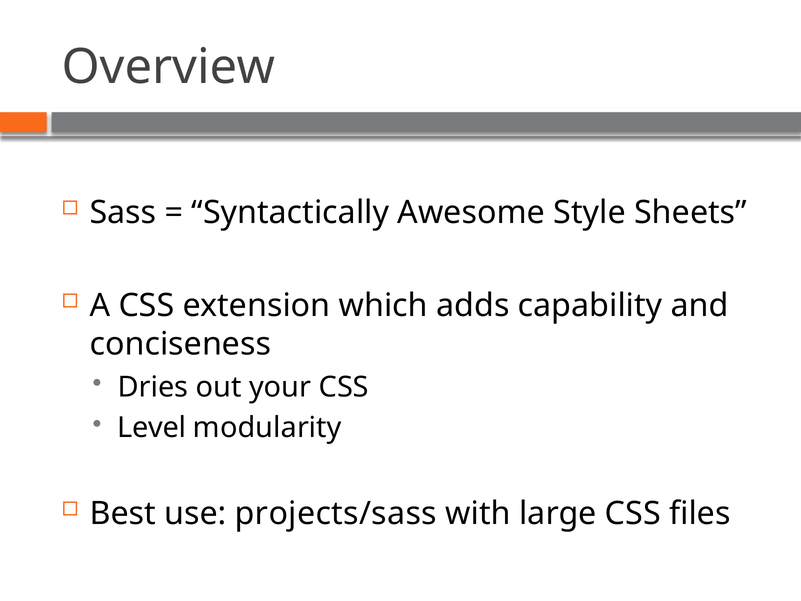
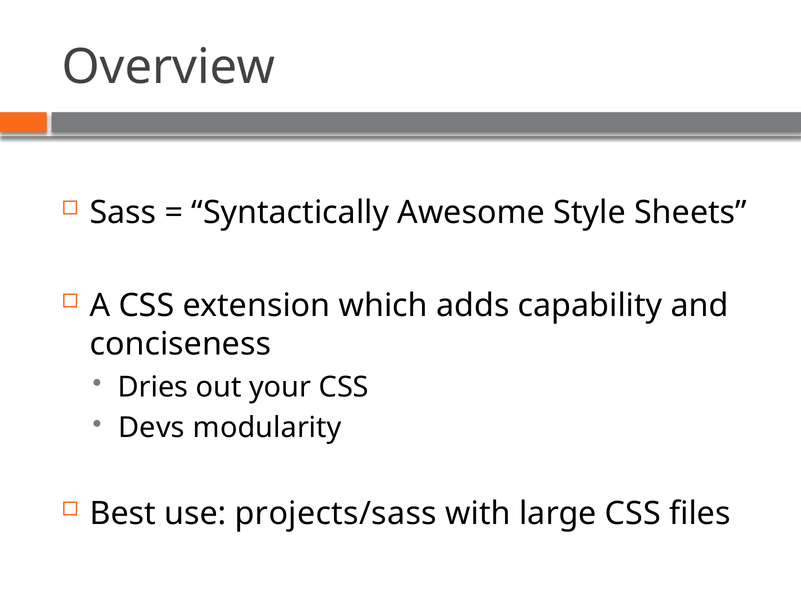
Level: Level -> Devs
